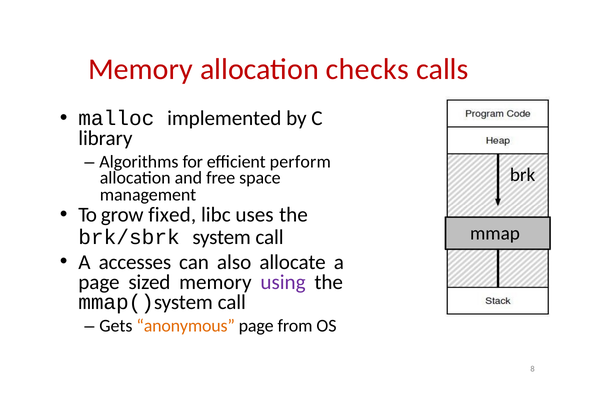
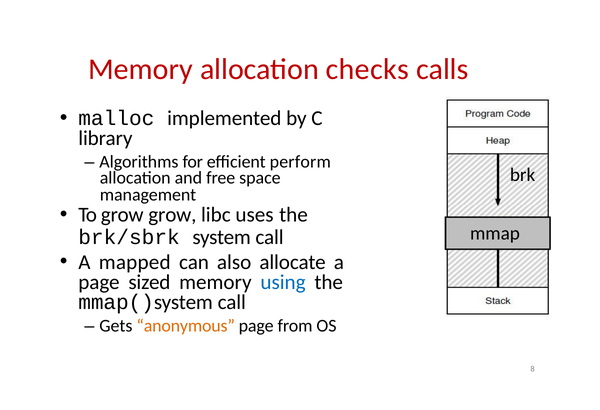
grow fixed: fixed -> grow
accesses: accesses -> mapped
using colour: purple -> blue
